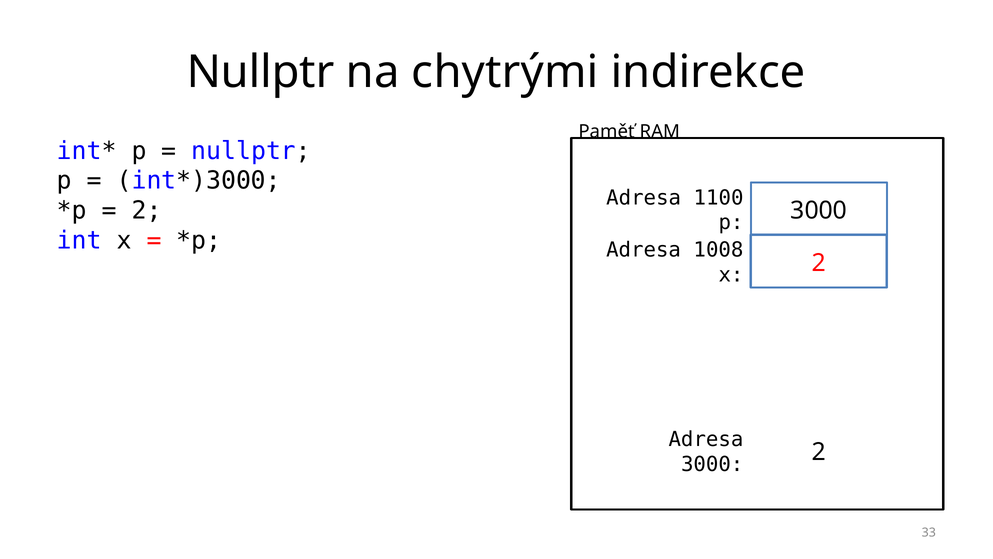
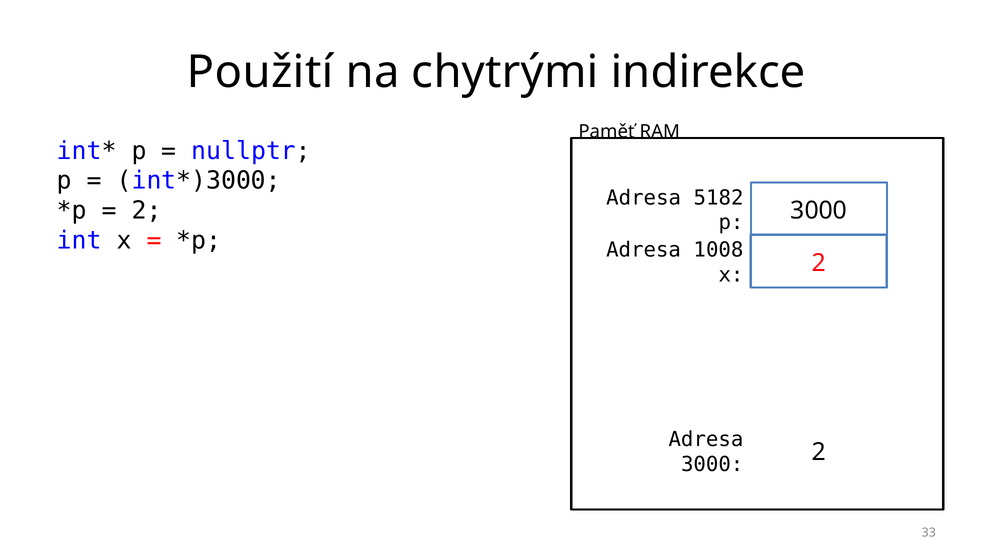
Nullptr at (261, 72): Nullptr -> Použití
1100: 1100 -> 5182
